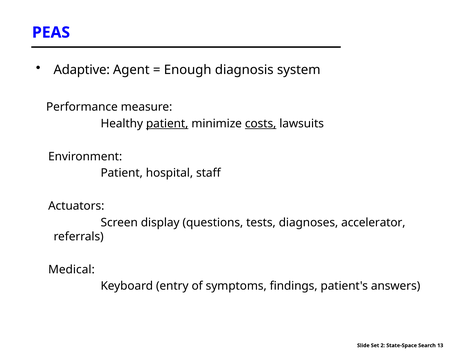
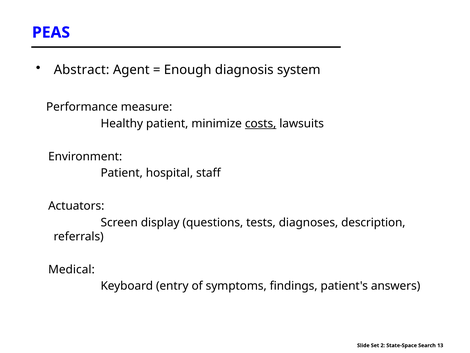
Adaptive: Adaptive -> Abstract
patient at (167, 123) underline: present -> none
accelerator: accelerator -> description
